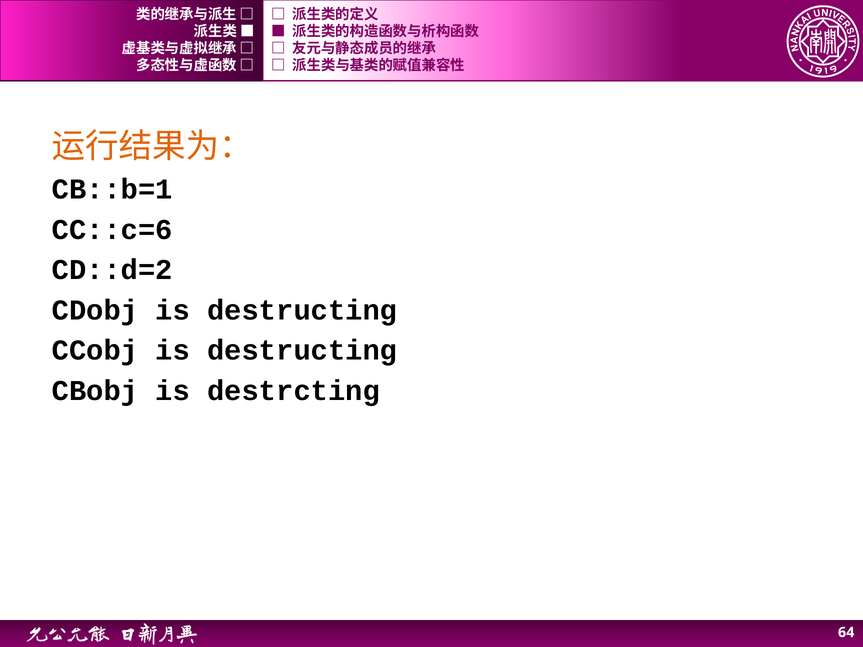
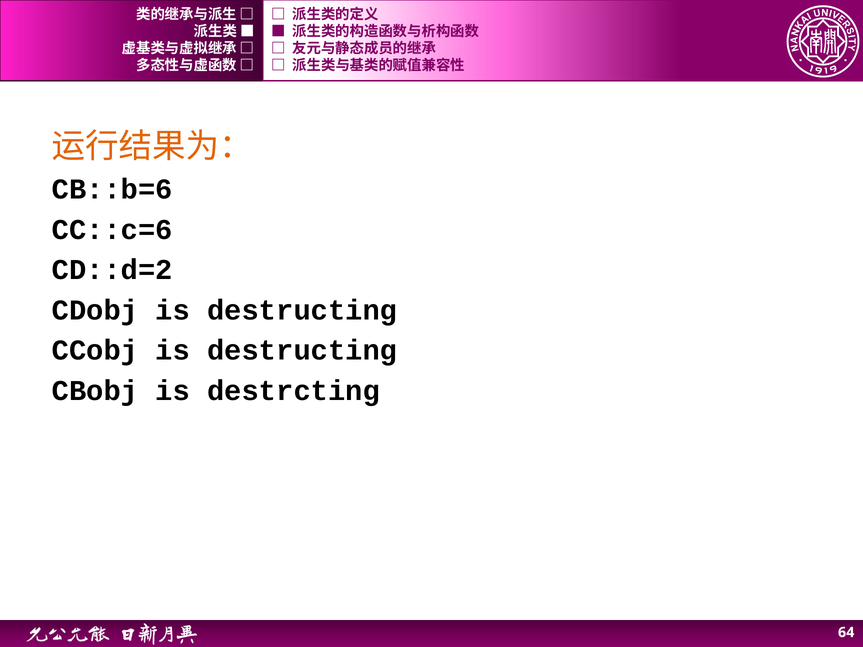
CB::b=1: CB::b=1 -> CB::b=6
